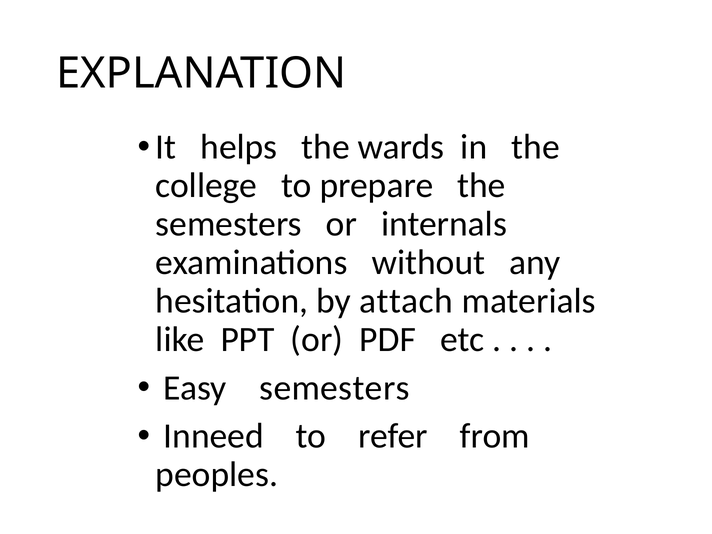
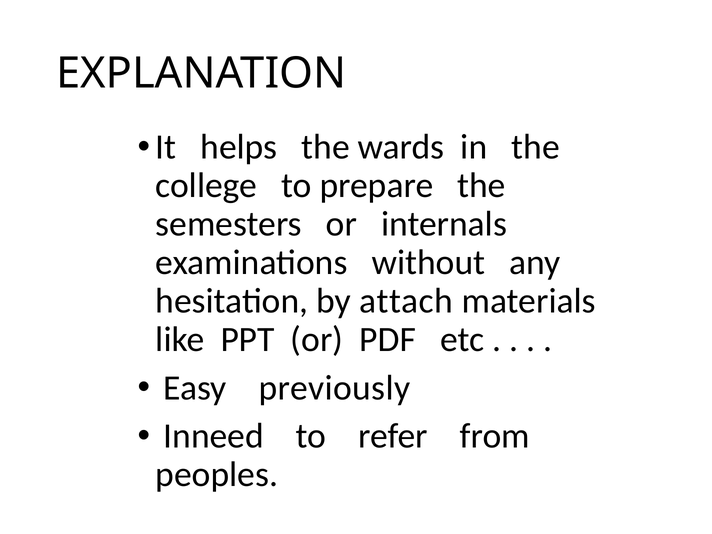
Easy semesters: semesters -> previously
